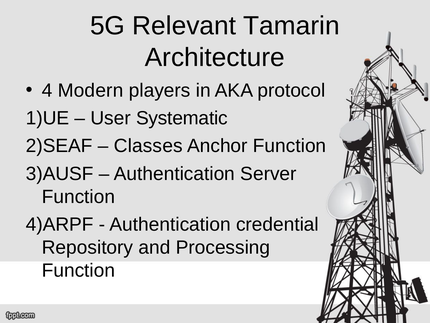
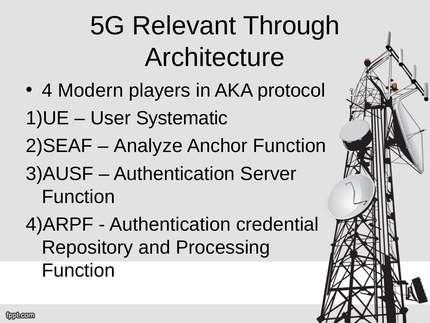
Tamarin: Tamarin -> Through
Classes: Classes -> Analyze
